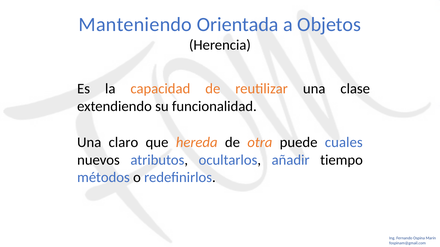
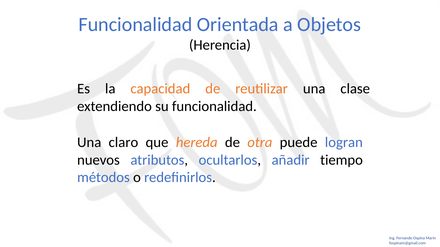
Manteniendo at (135, 25): Manteniendo -> Funcionalidad
cuales: cuales -> logran
